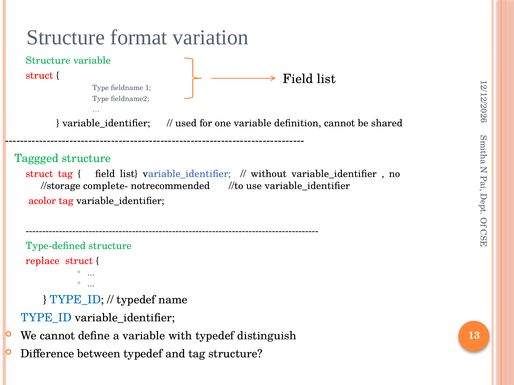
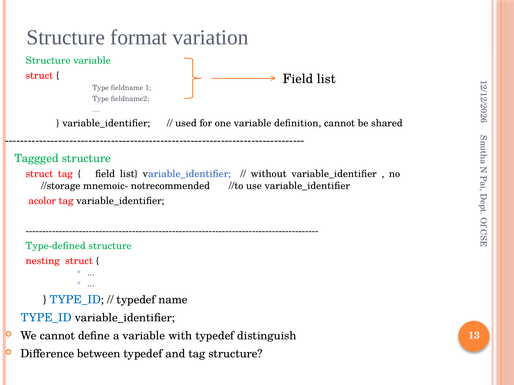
complete-: complete- -> mnemoic-
replace: replace -> nesting
